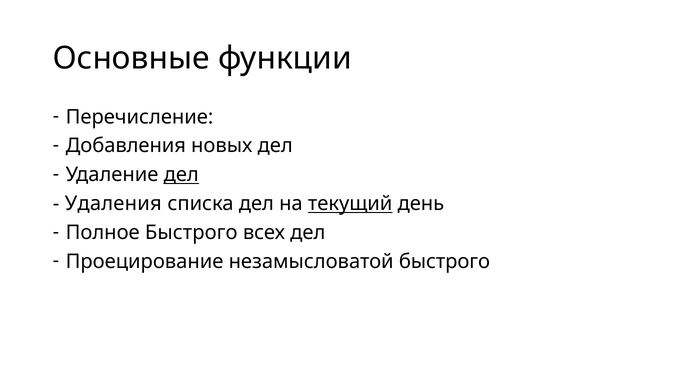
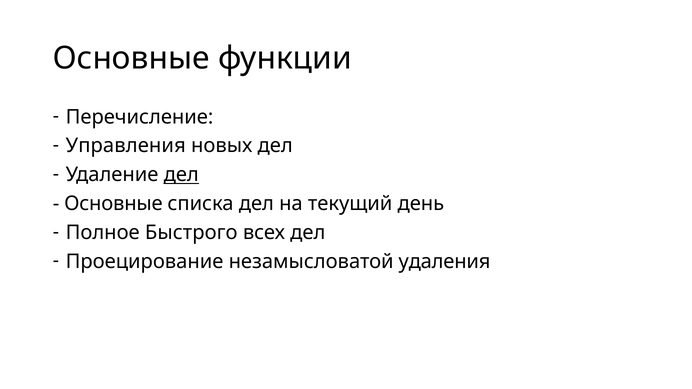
Добавления: Добавления -> Управления
Удаления at (113, 204): Удаления -> Основные
текущий underline: present -> none
незамысловатой быстрого: быстрого -> удаления
